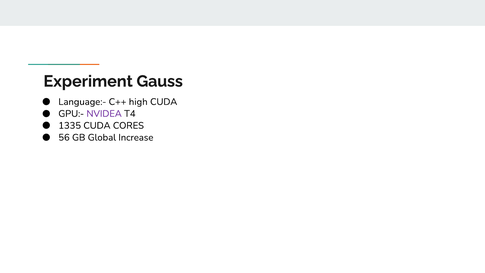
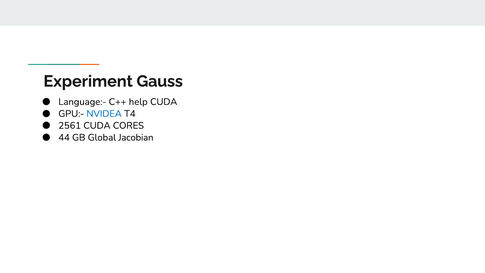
high: high -> help
NVIDEA colour: purple -> blue
1335: 1335 -> 2561
56: 56 -> 44
Increase: Increase -> Jacobian
